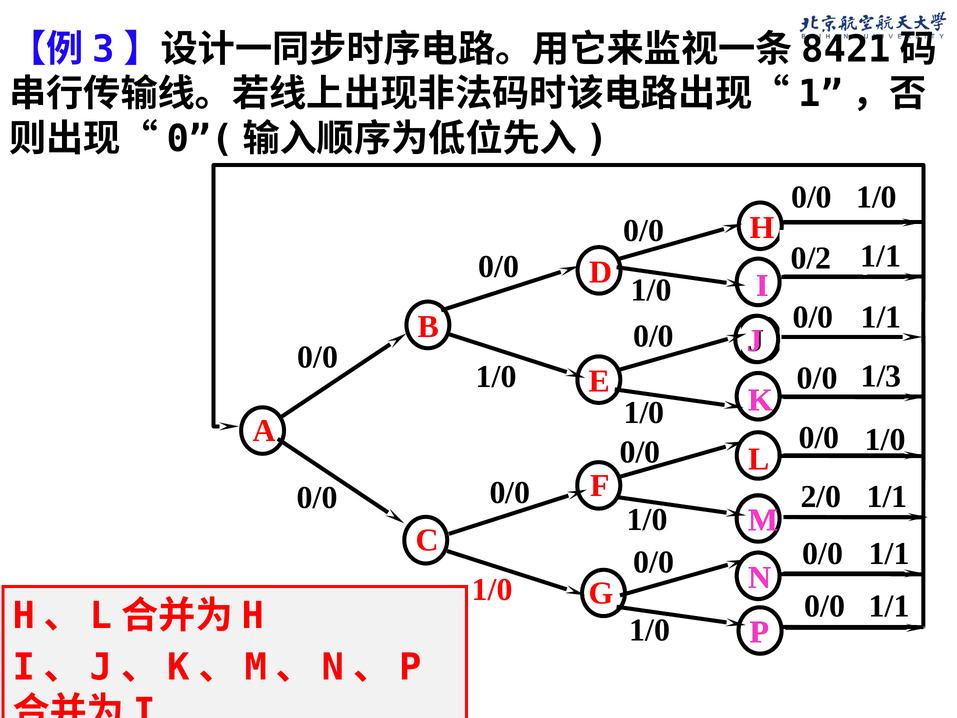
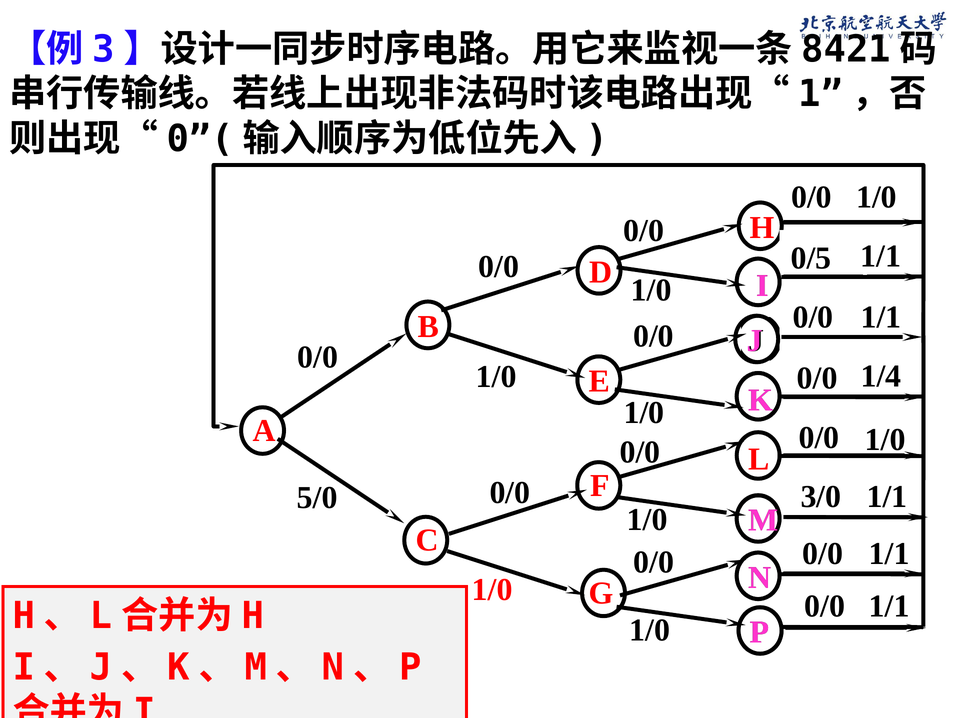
0/2: 0/2 -> 0/5
1/3: 1/3 -> 1/4
2/0: 2/0 -> 3/0
0/0 at (317, 497): 0/0 -> 5/0
